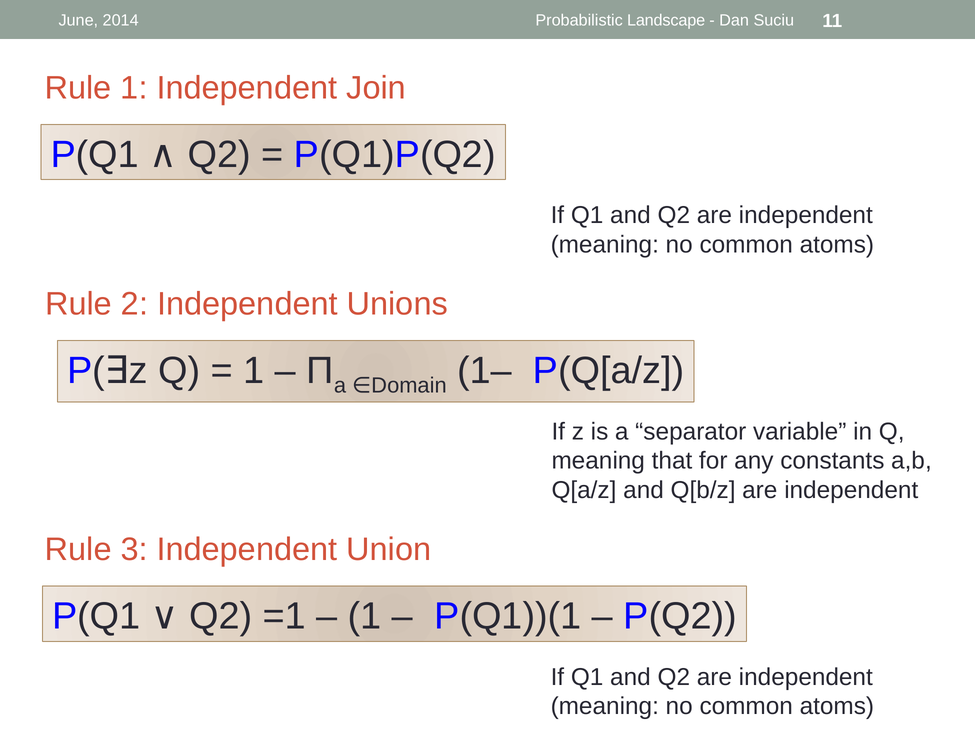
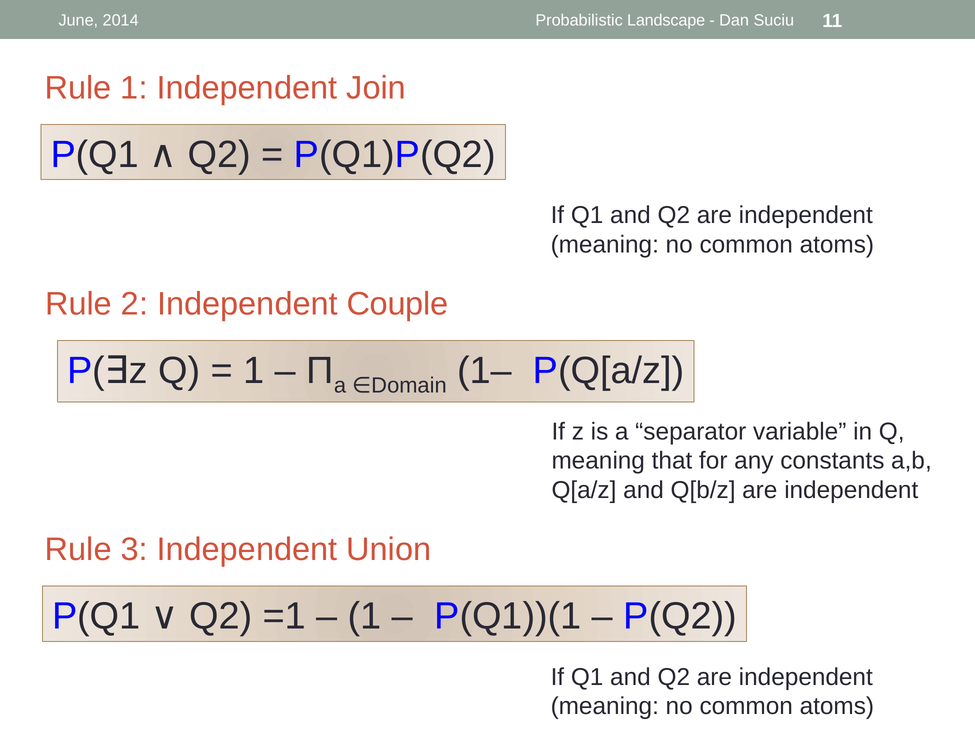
Unions: Unions -> Couple
